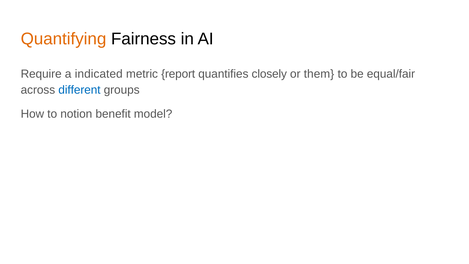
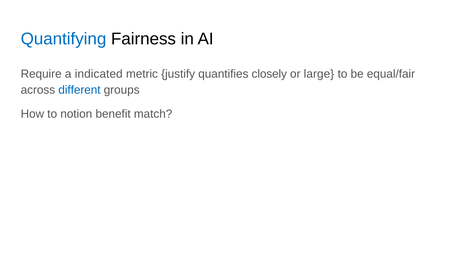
Quantifying colour: orange -> blue
report: report -> justify
them: them -> large
model: model -> match
